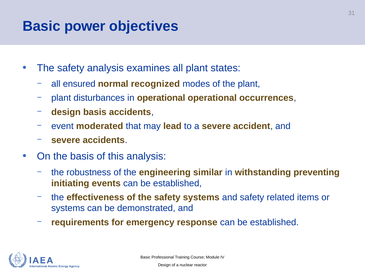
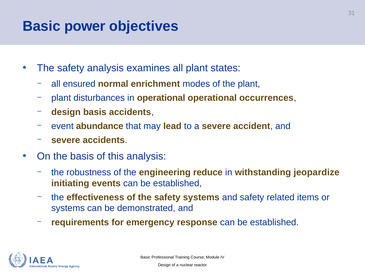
recognized: recognized -> enrichment
moderated: moderated -> abundance
similar: similar -> reduce
preventing: preventing -> jeopardize
